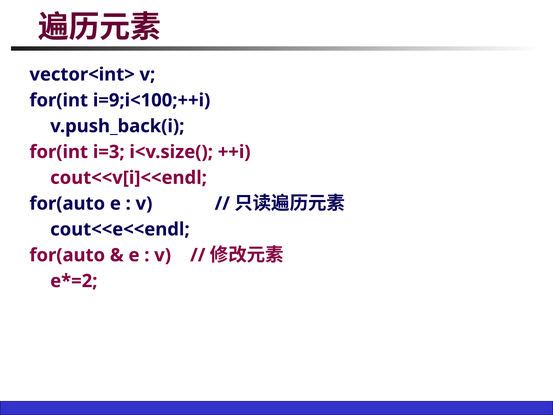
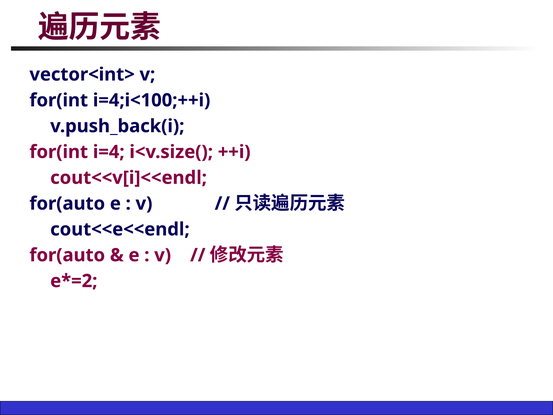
i=9;i<100;++i: i=9;i<100;++i -> i=4;i<100;++i
i=3: i=3 -> i=4
